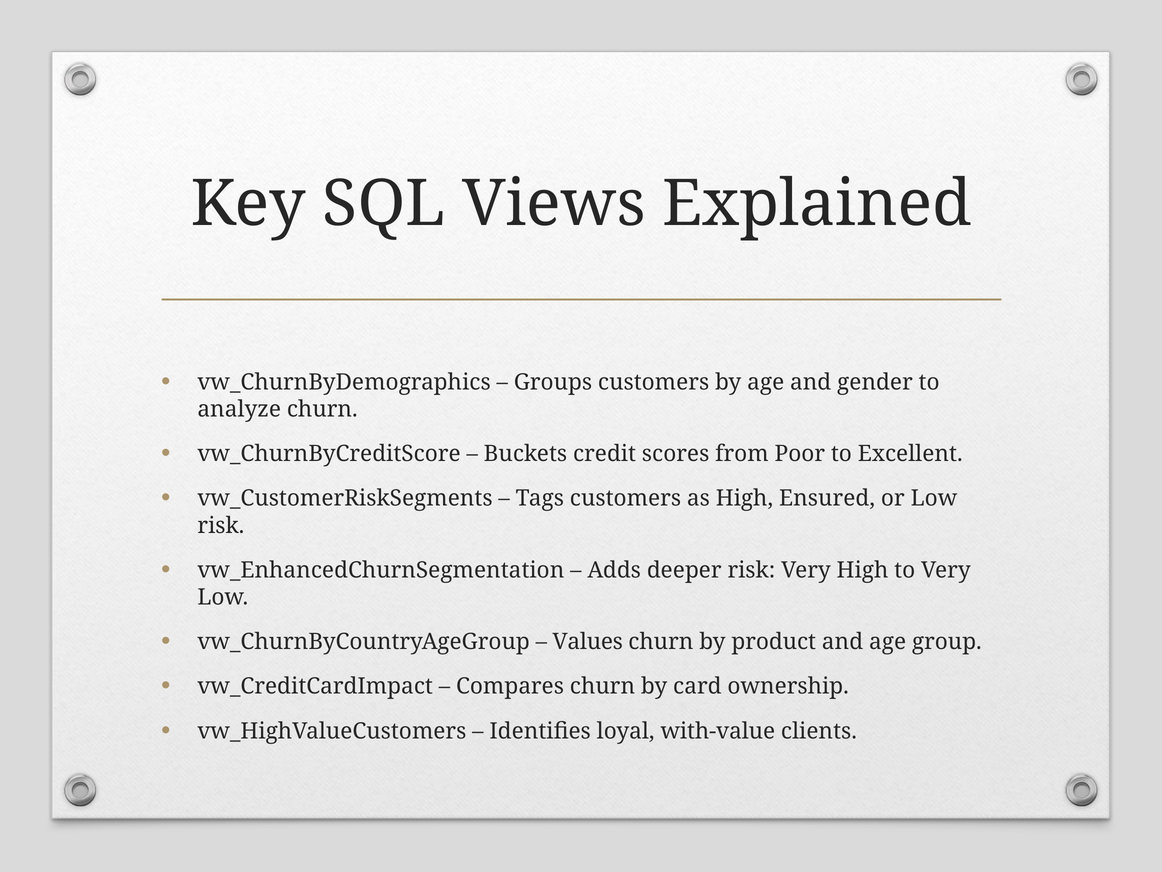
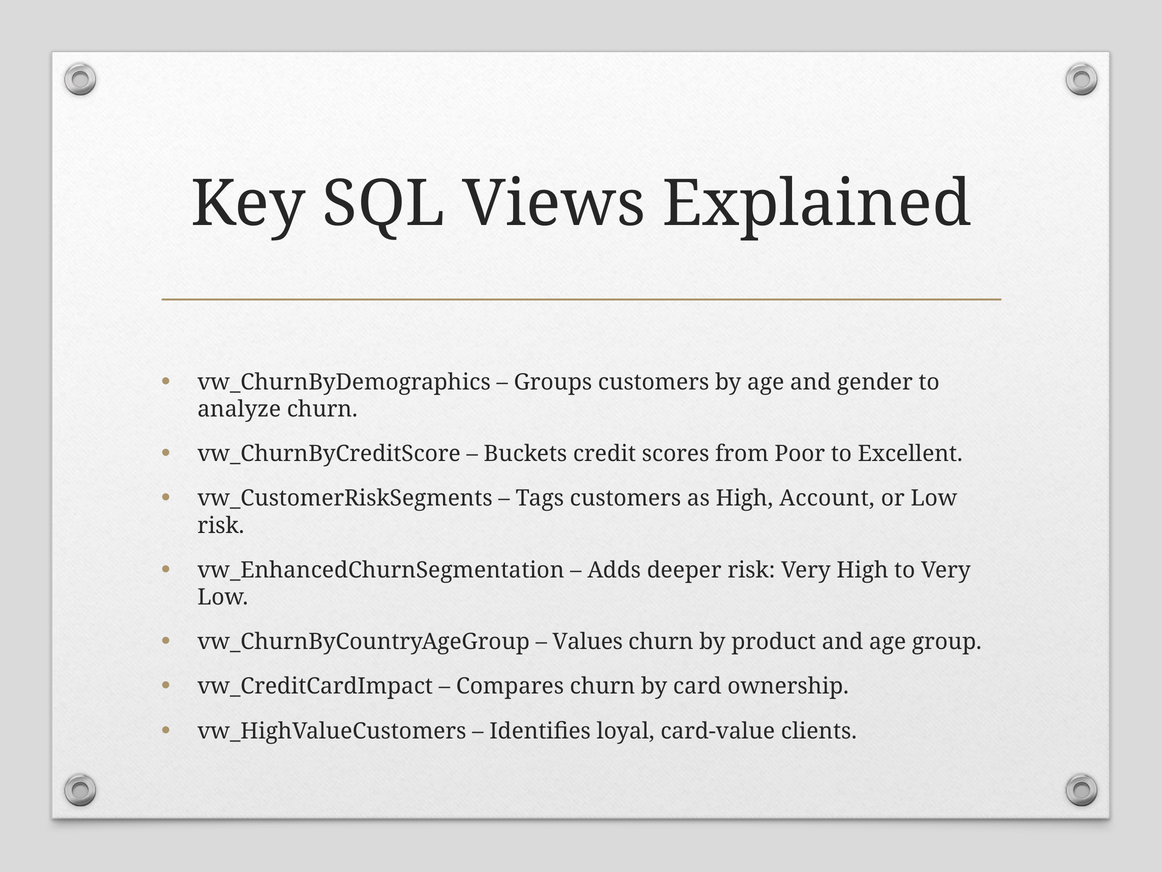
Ensured: Ensured -> Account
with-value: with-value -> card-value
